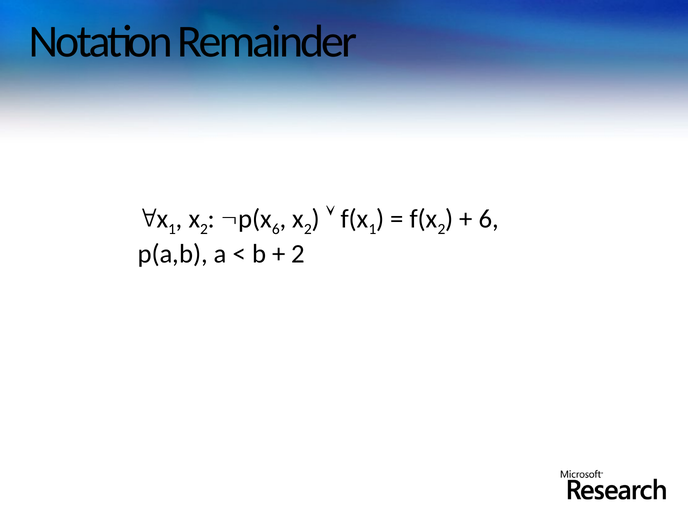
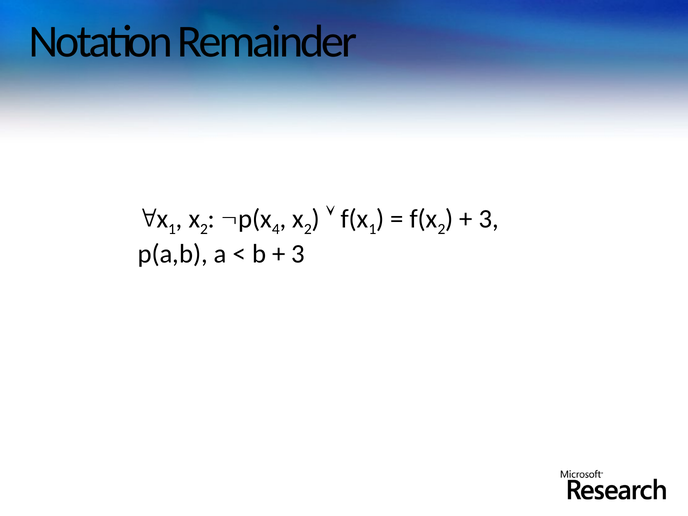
6 at (276, 229): 6 -> 4
6 at (489, 219): 6 -> 3
2 at (298, 254): 2 -> 3
